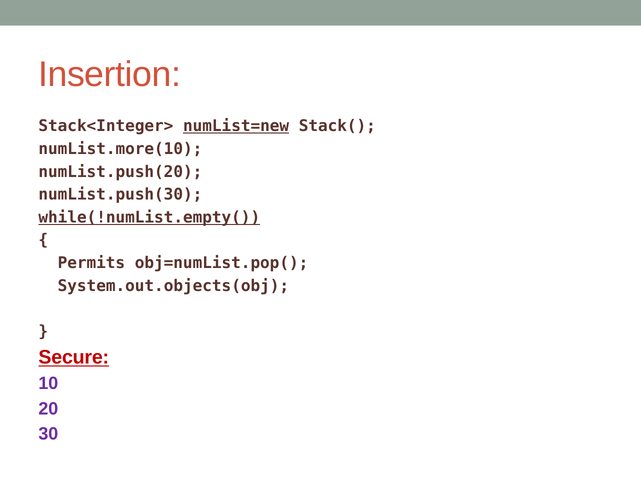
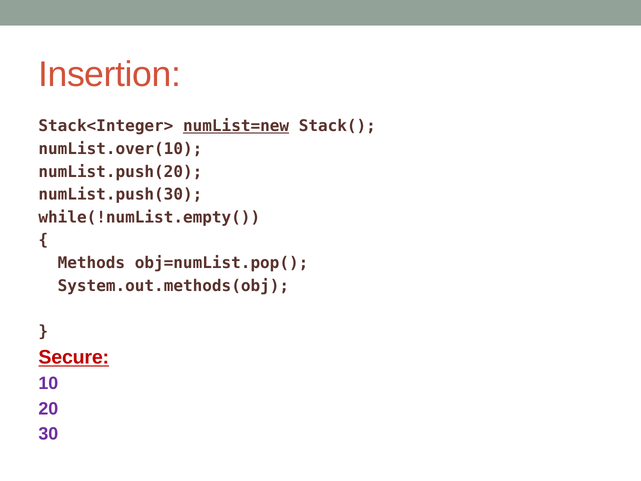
numList.more(10: numList.more(10 -> numList.over(10
while(!numList.empty( underline: present -> none
Permits: Permits -> Methods
System.out.objects(obj: System.out.objects(obj -> System.out.methods(obj
